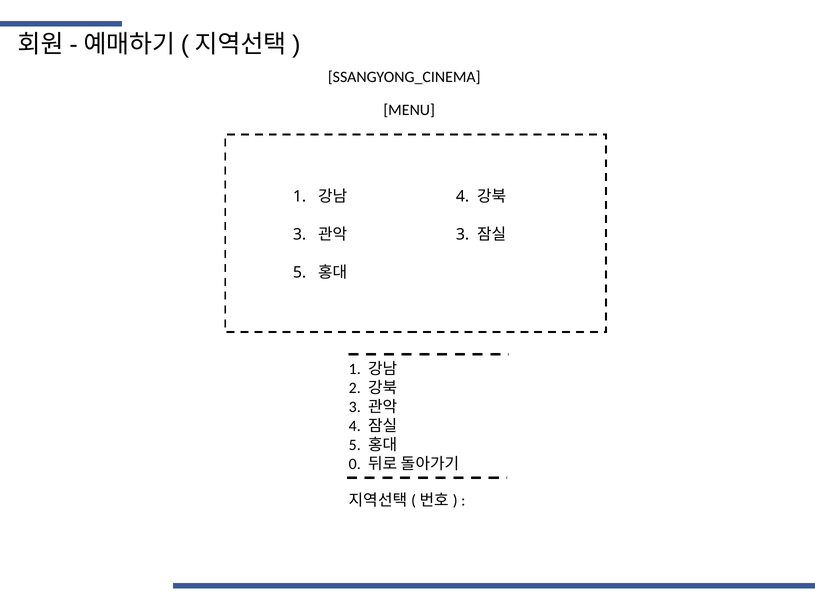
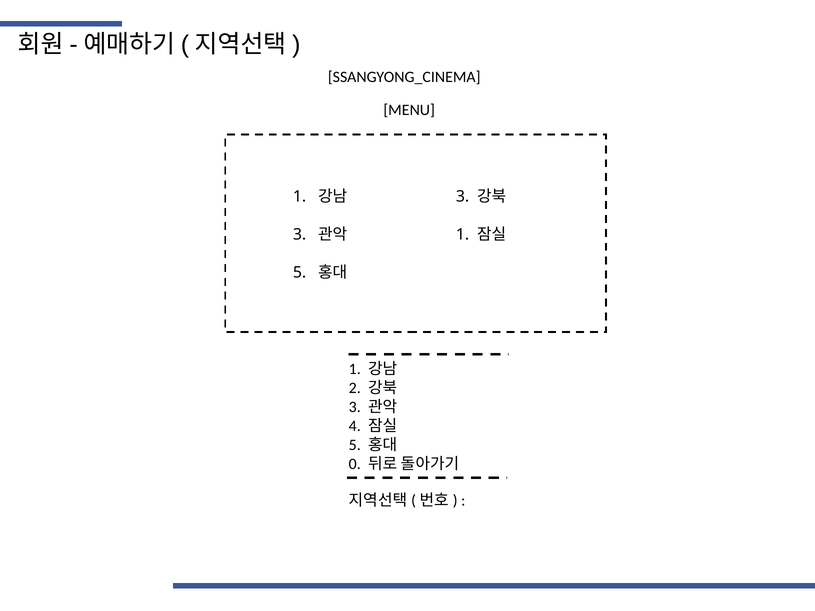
4 at (463, 196): 4 -> 3
3 at (463, 234): 3 -> 1
